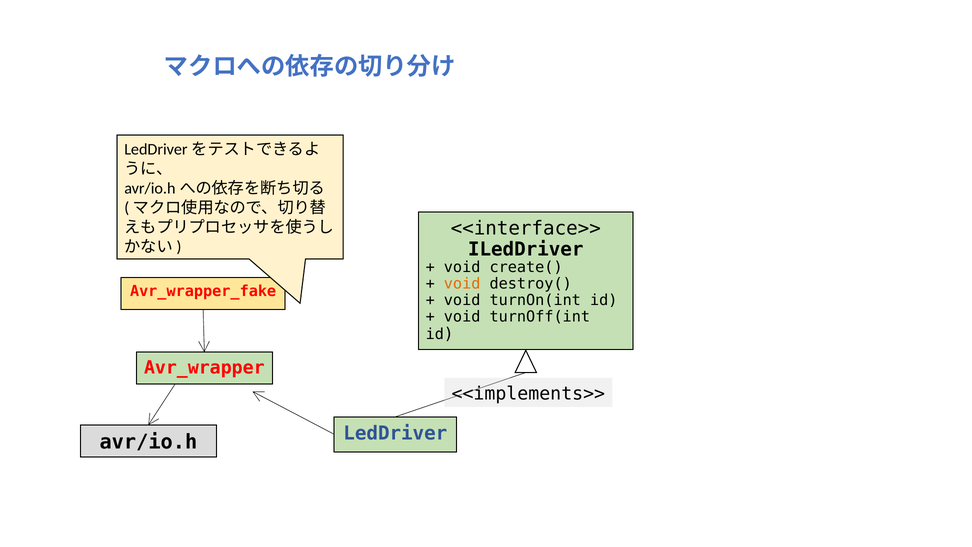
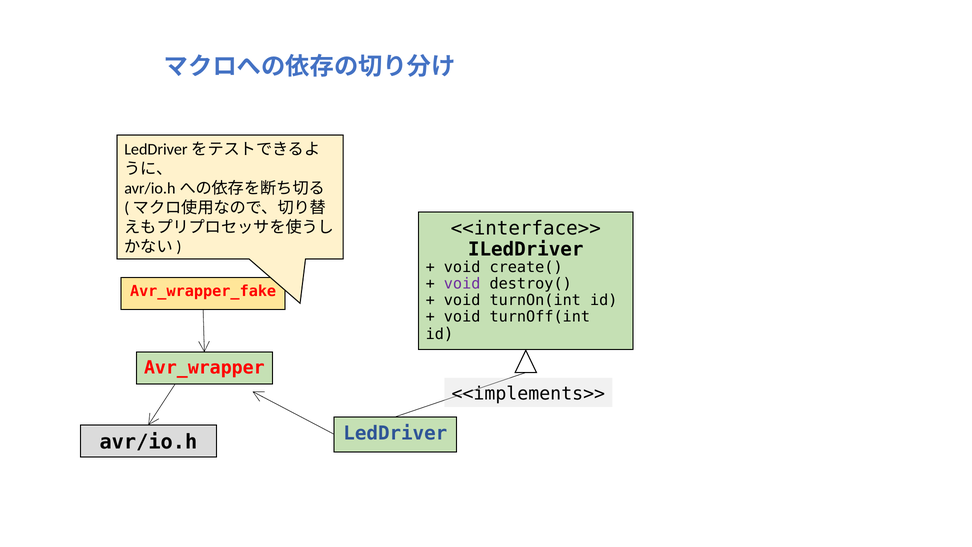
void at (462, 284) colour: orange -> purple
